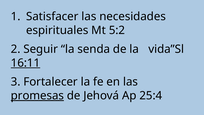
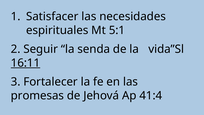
5:2: 5:2 -> 5:1
promesas underline: present -> none
25:4: 25:4 -> 41:4
